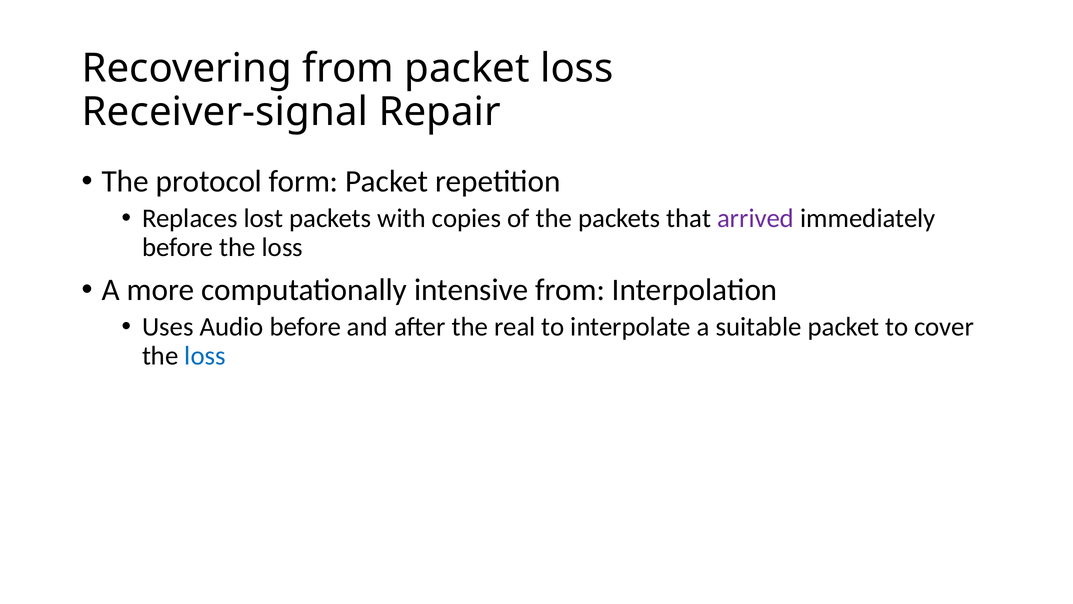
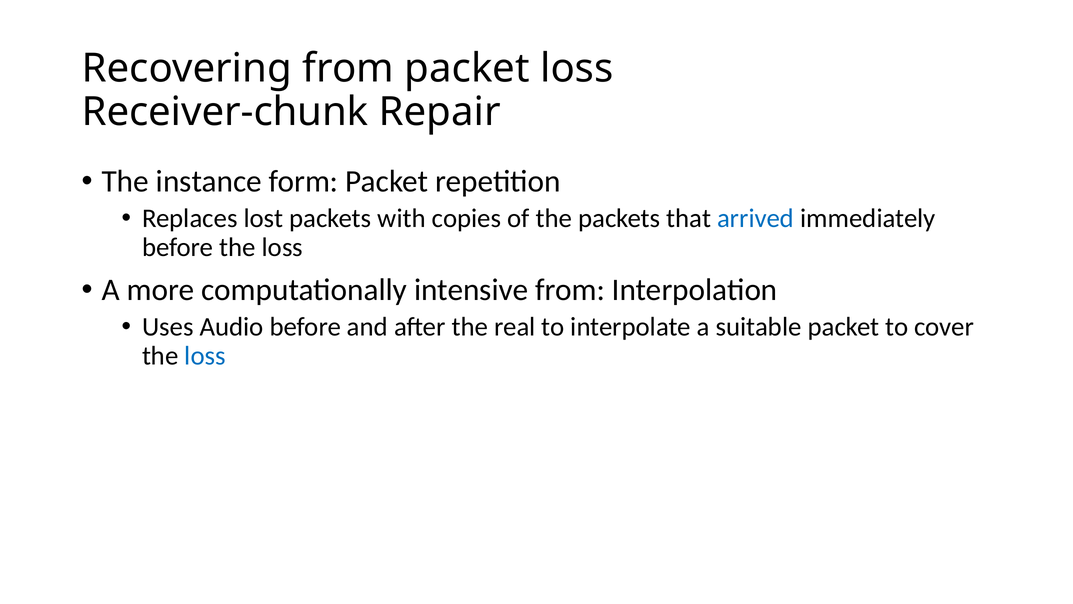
Receiver-signal: Receiver-signal -> Receiver-chunk
protocol: protocol -> instance
arrived colour: purple -> blue
